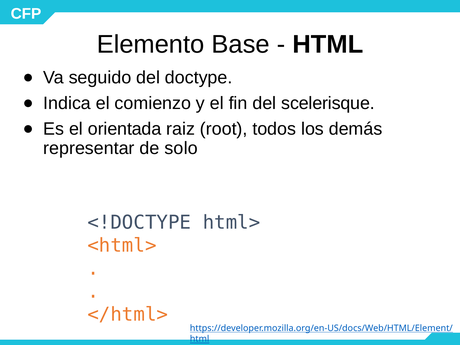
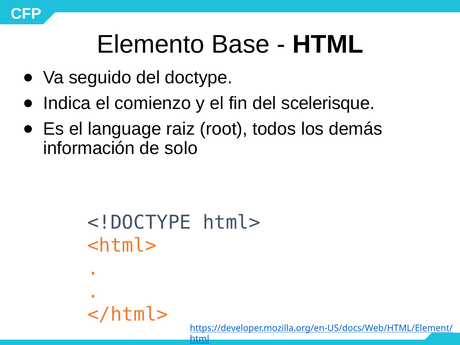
orientada: orientada -> language
representar: representar -> información
